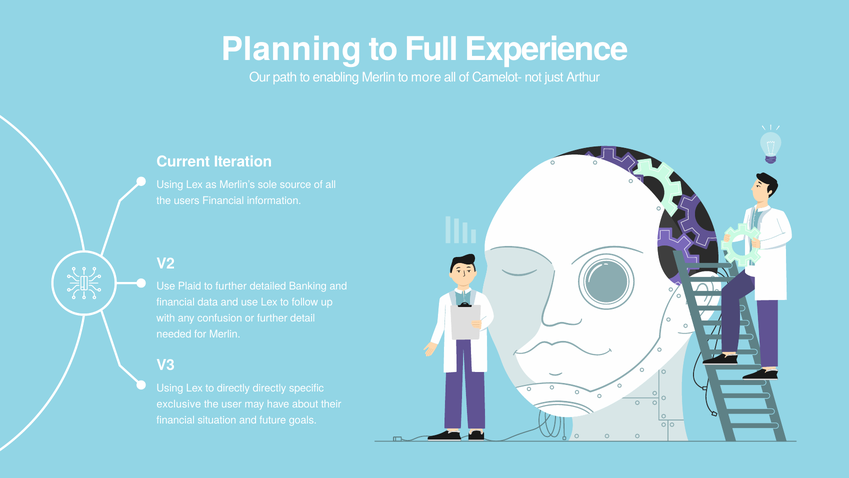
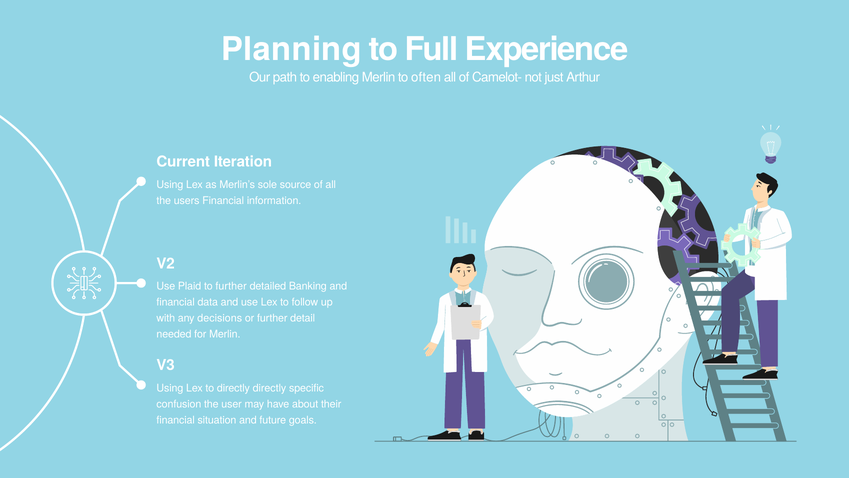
more: more -> often
confusion: confusion -> decisions
exclusive: exclusive -> confusion
